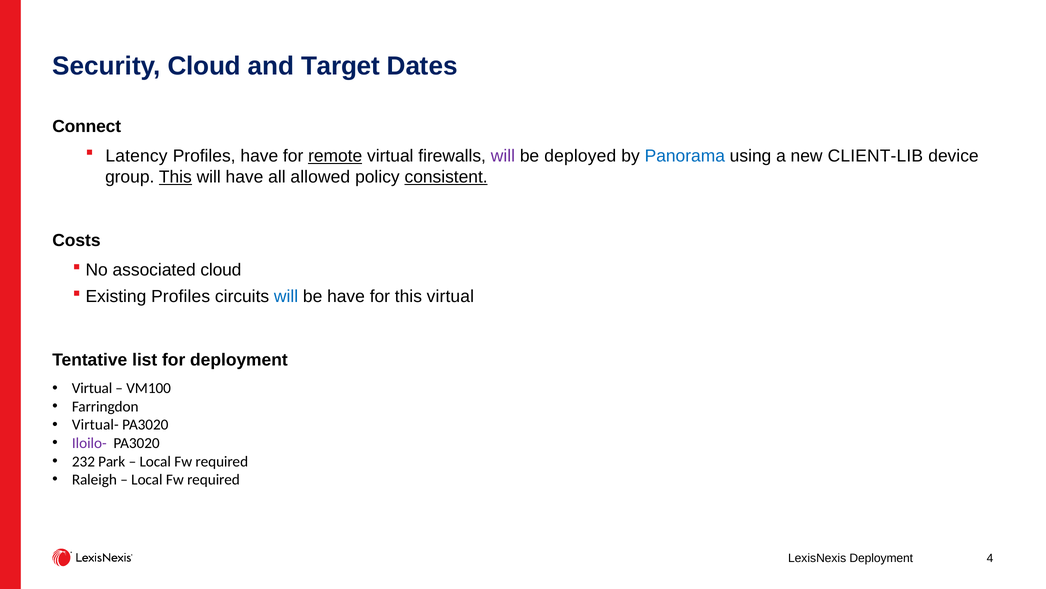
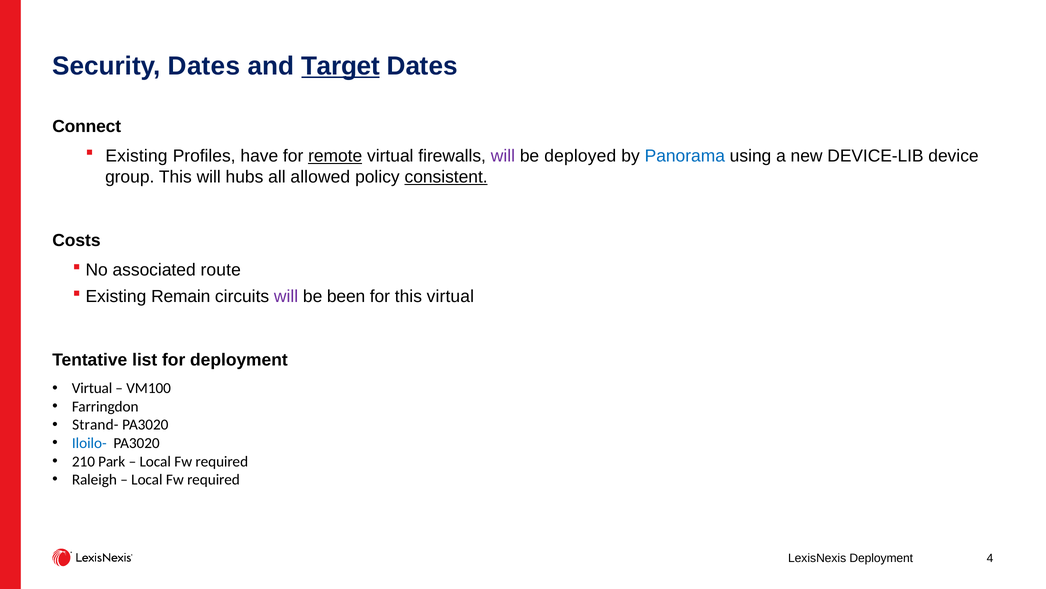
Security Cloud: Cloud -> Dates
Target underline: none -> present
Latency at (136, 156): Latency -> Existing
CLIENT-LIB: CLIENT-LIB -> DEVICE-LIB
This at (175, 177) underline: present -> none
will have: have -> hubs
associated cloud: cloud -> route
Existing Profiles: Profiles -> Remain
will at (286, 297) colour: blue -> purple
be have: have -> been
Virtual-: Virtual- -> Strand-
Iloilo- colour: purple -> blue
232: 232 -> 210
